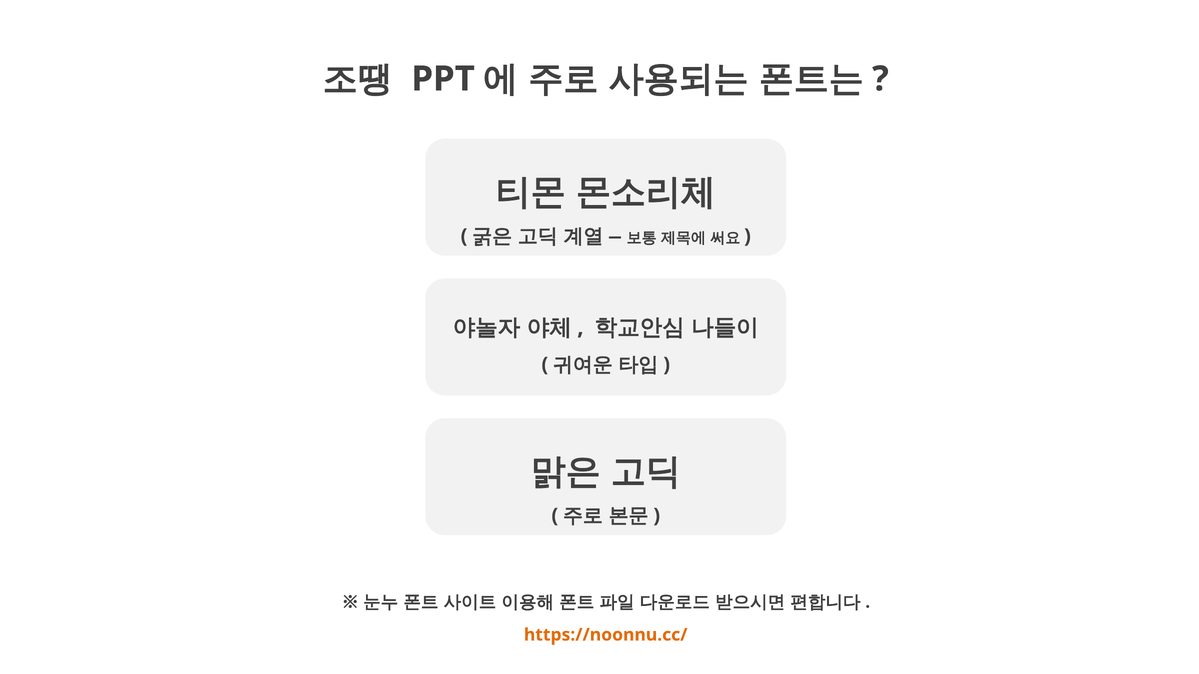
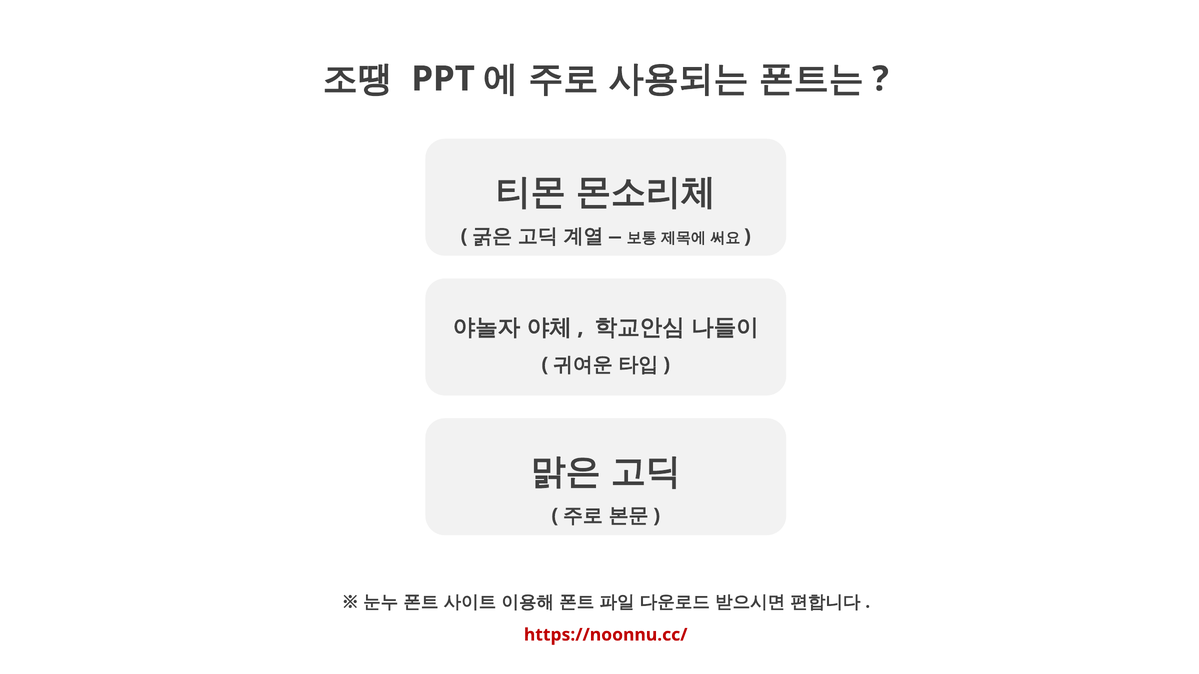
https://noonnu.cc/ colour: orange -> red
